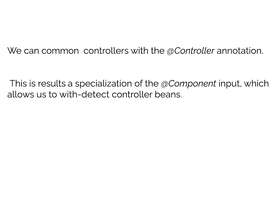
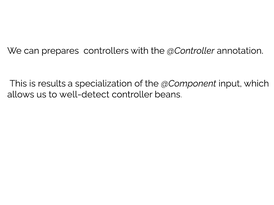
common: common -> prepares
with-detect: with-detect -> well-detect
